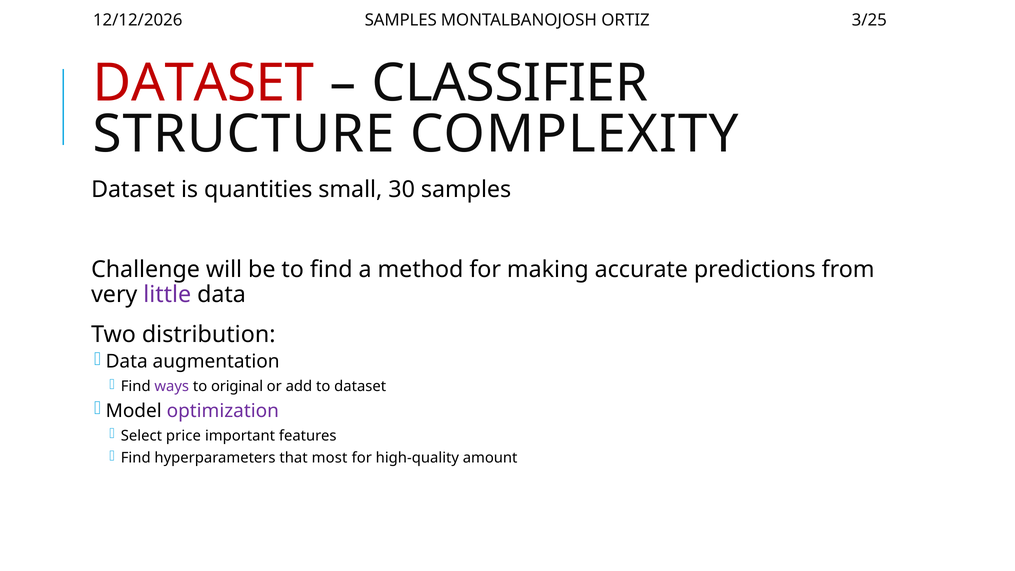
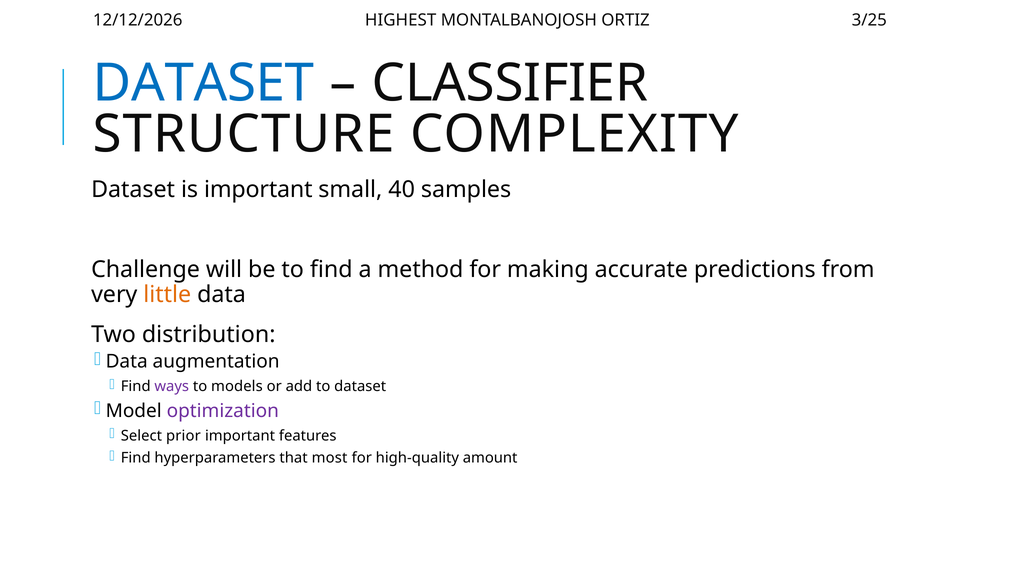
SAMPLES at (401, 20): SAMPLES -> HIGHEST
DATASET at (204, 84) colour: red -> blue
is quantities: quantities -> important
30: 30 -> 40
little colour: purple -> orange
original: original -> models
price: price -> prior
